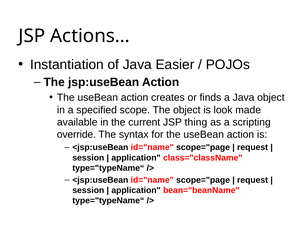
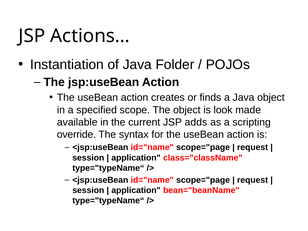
Easier: Easier -> Folder
thing: thing -> adds
